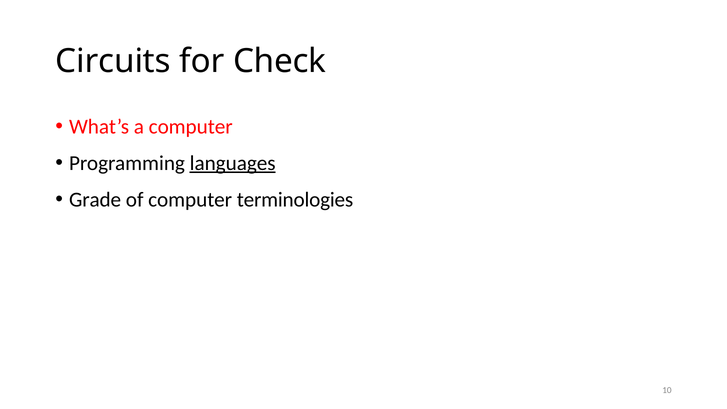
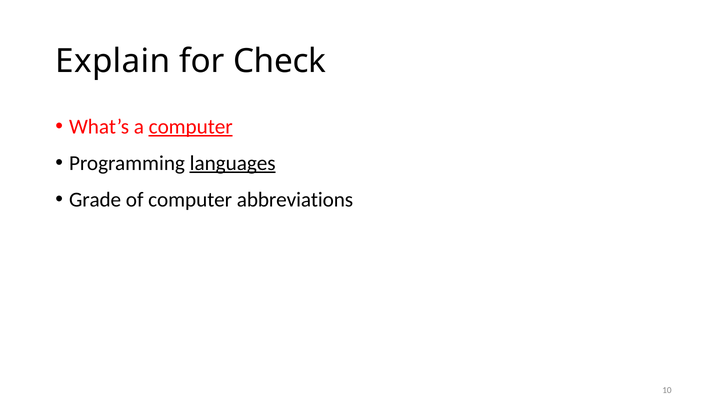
Circuits: Circuits -> Explain
computer at (191, 127) underline: none -> present
terminologies: terminologies -> abbreviations
